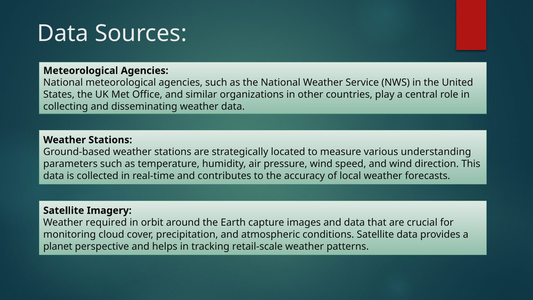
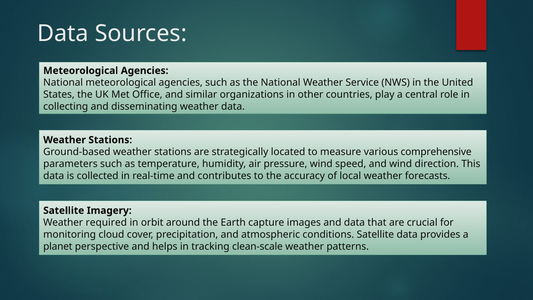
understanding: understanding -> comprehensive
retail-scale: retail-scale -> clean-scale
